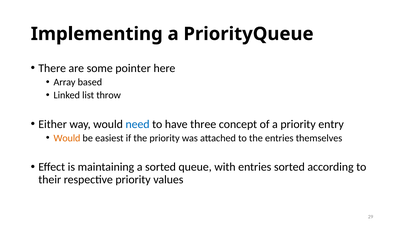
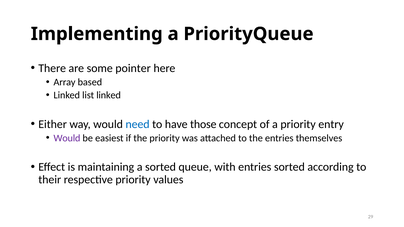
list throw: throw -> linked
three: three -> those
Would at (67, 138) colour: orange -> purple
